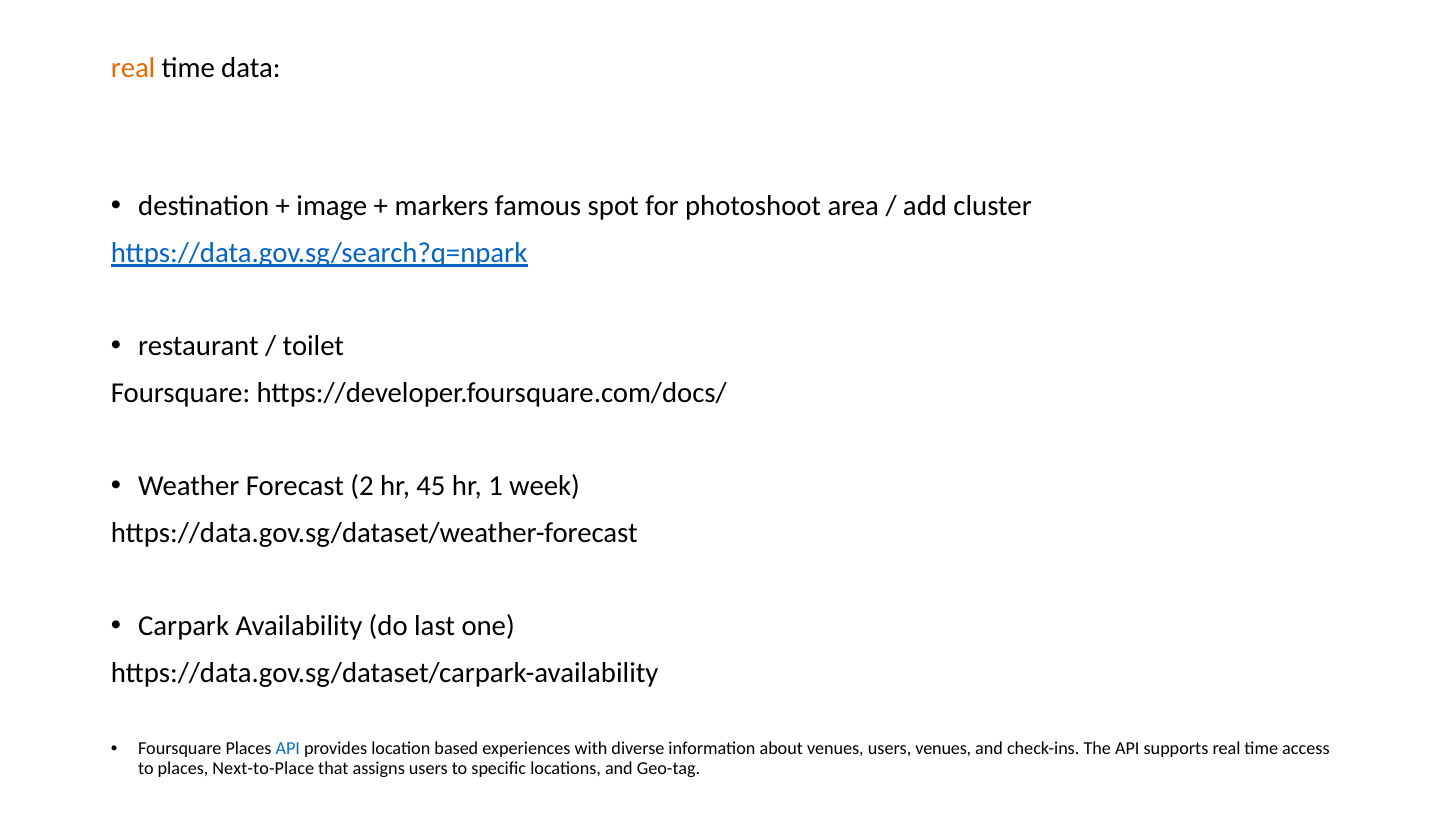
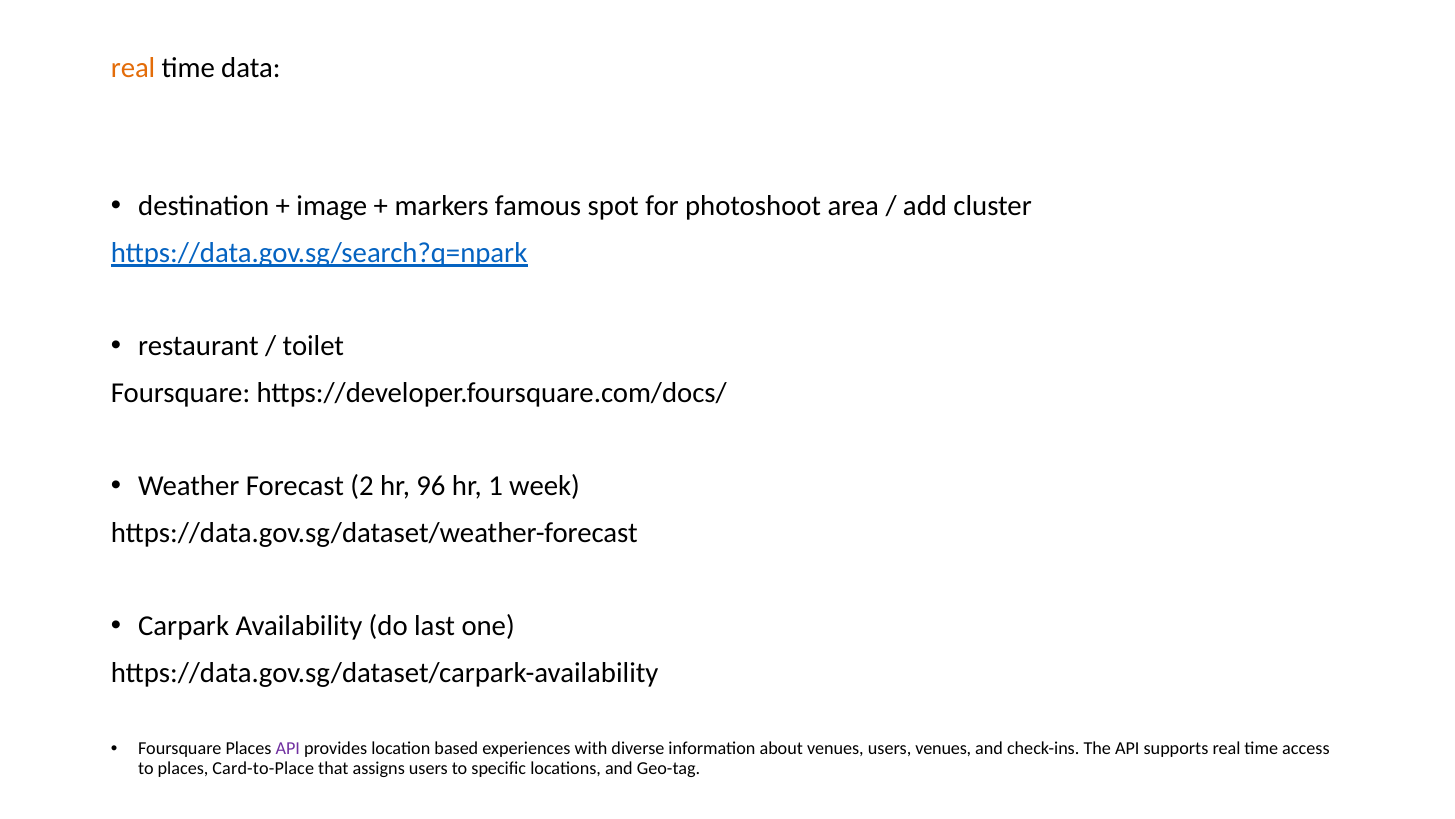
45: 45 -> 96
API at (288, 748) colour: blue -> purple
Next-to-Place: Next-to-Place -> Card-to-Place
